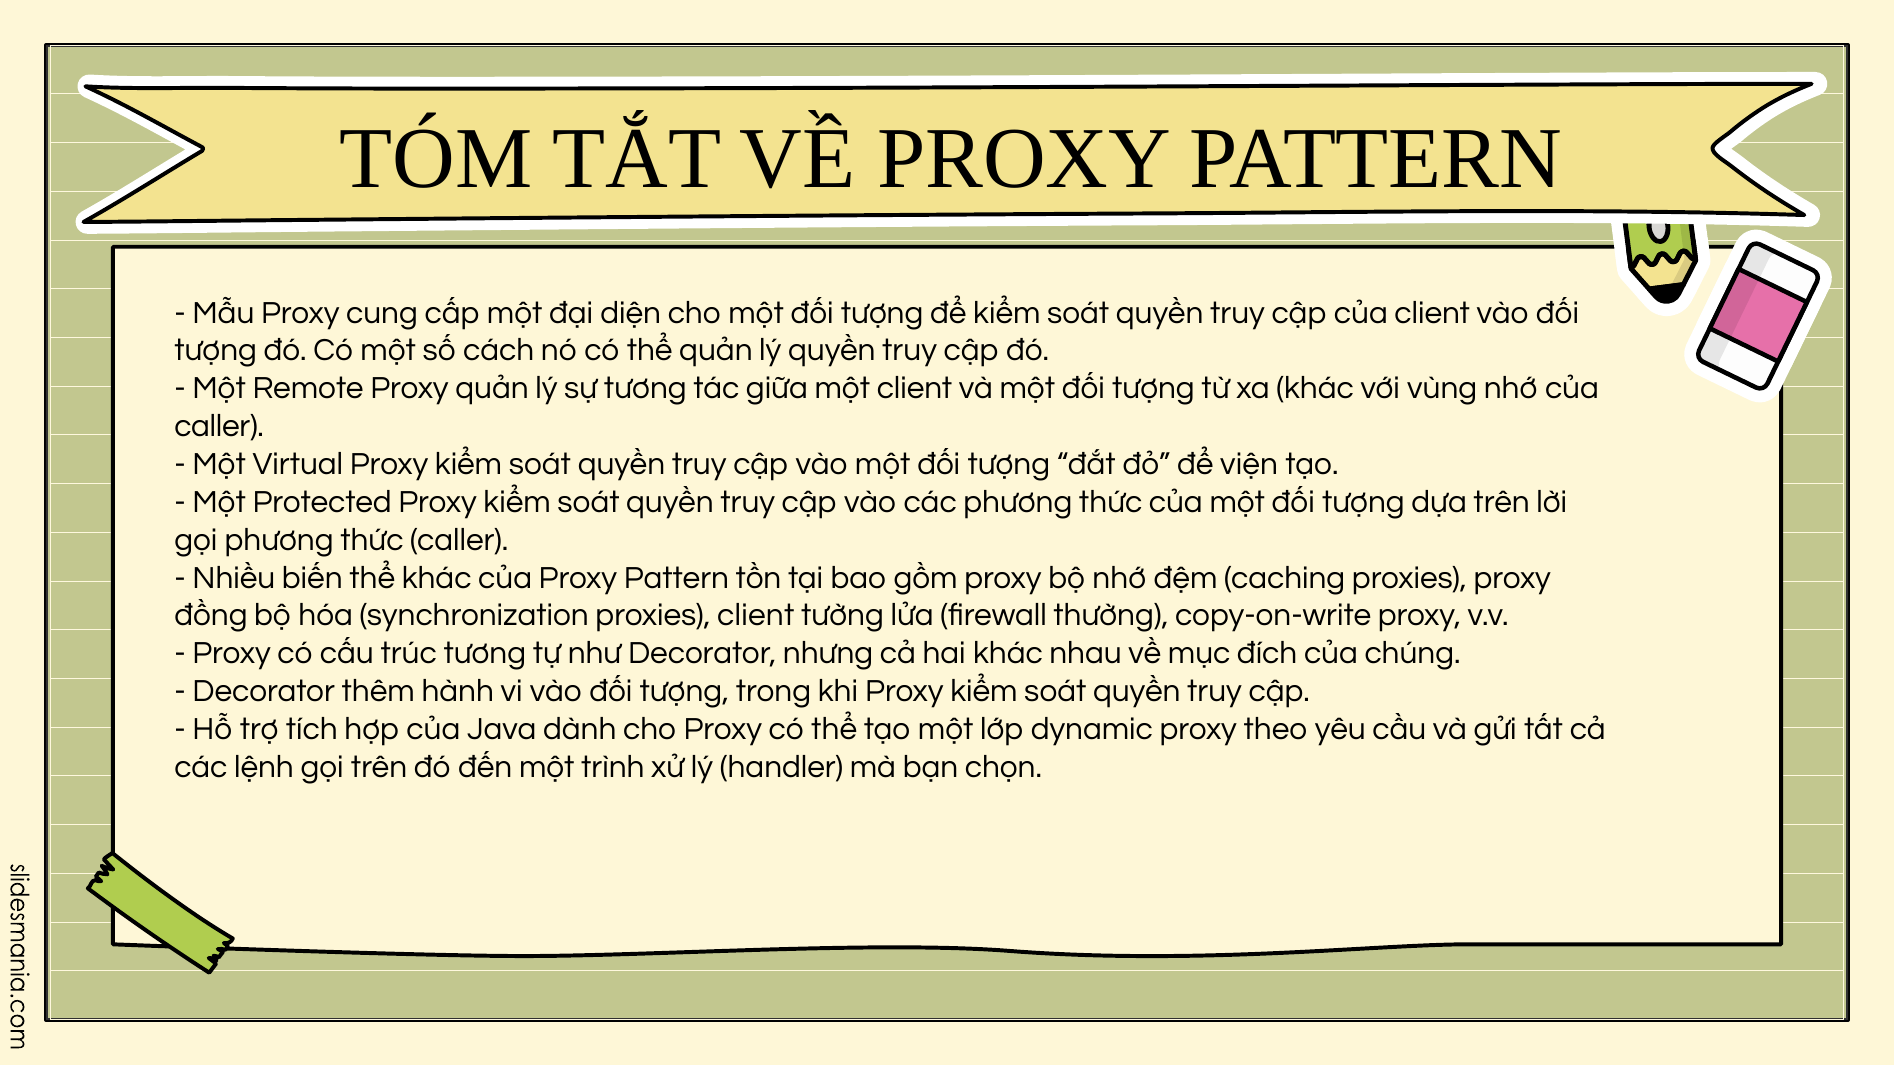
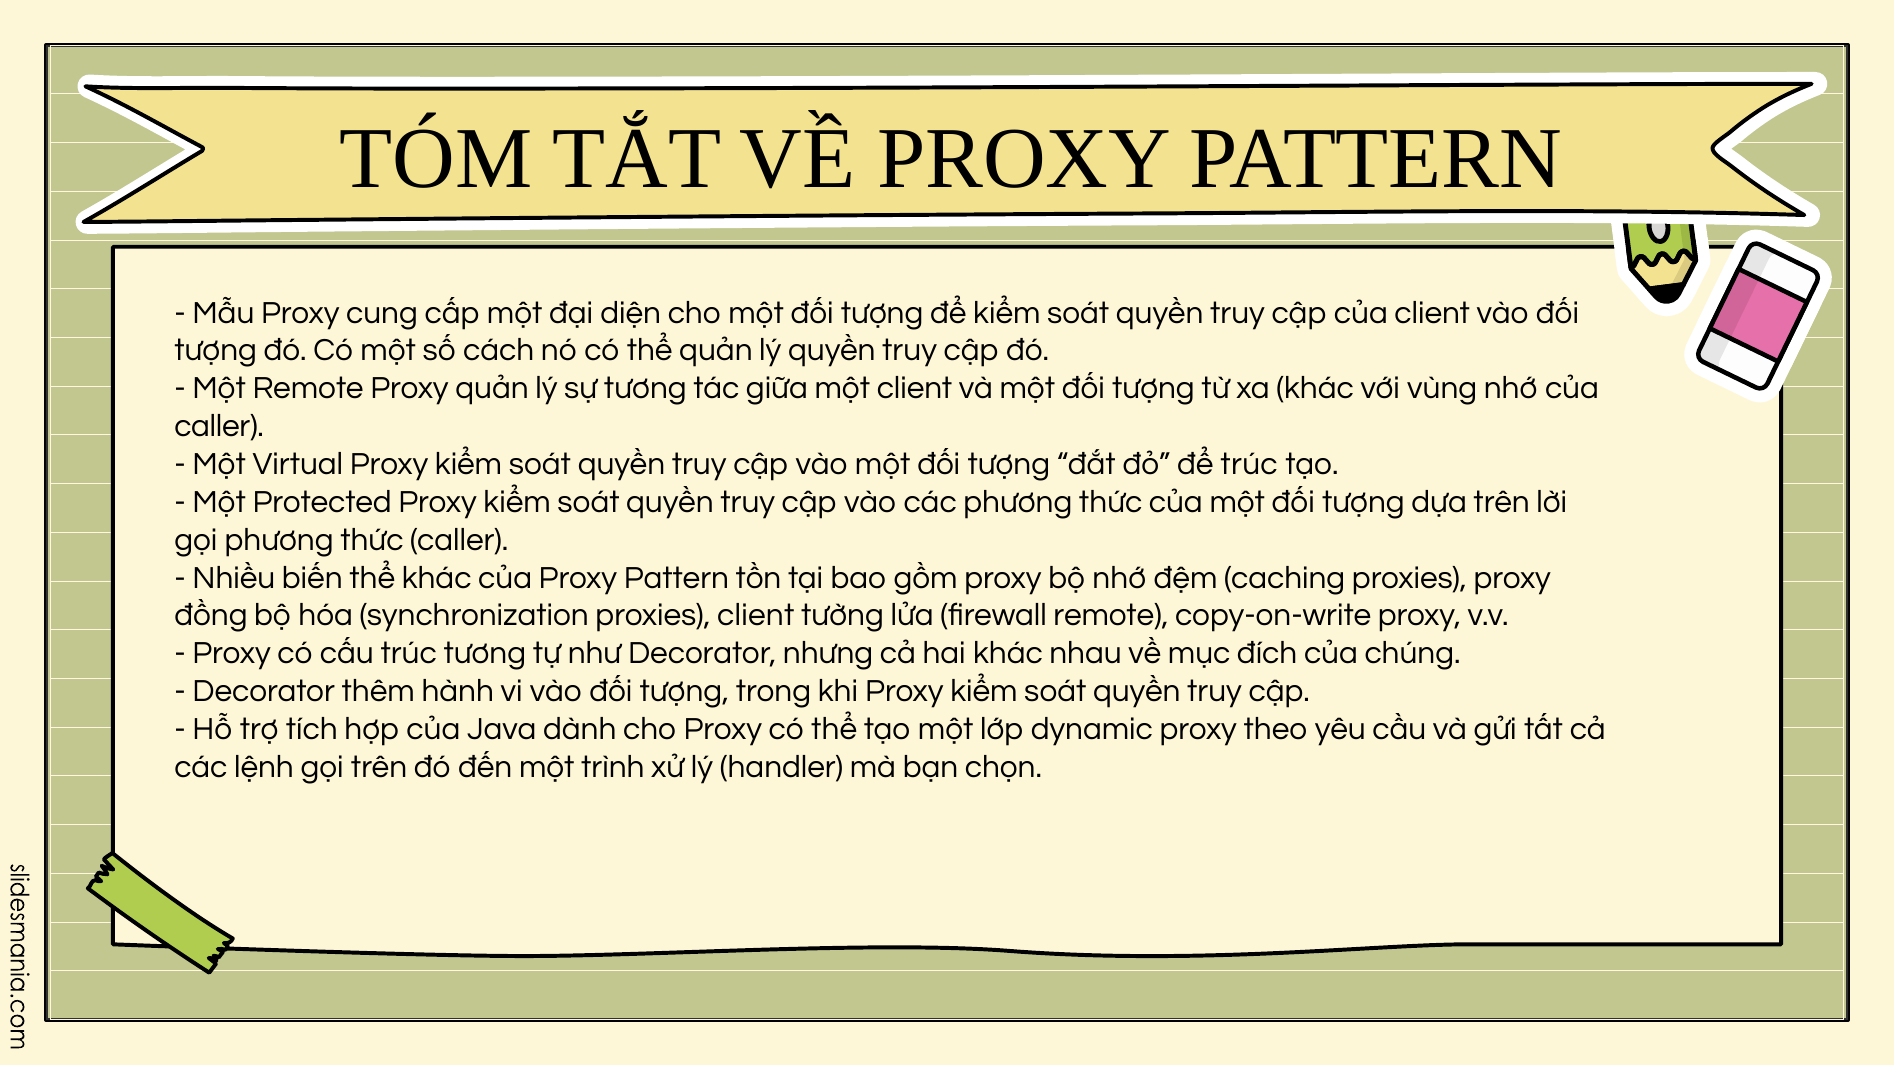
để viện: viện -> trúc
firewall thường: thường -> remote
